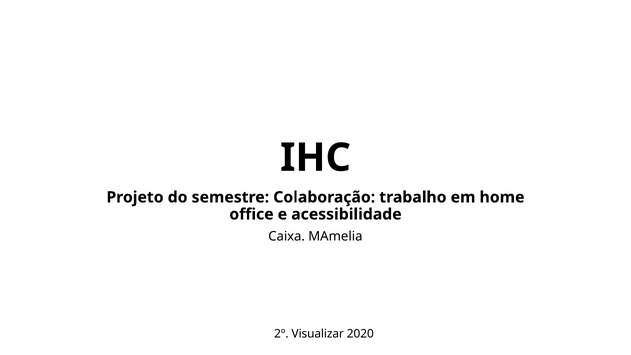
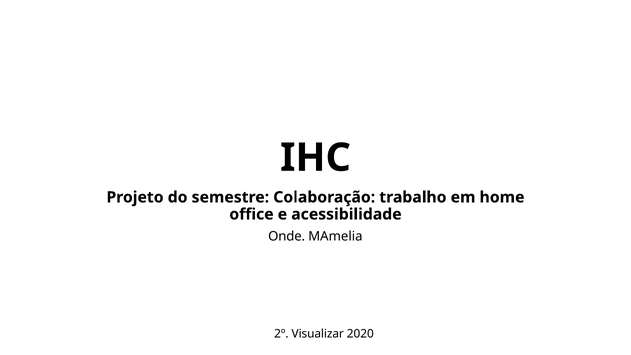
Caixa: Caixa -> Onde
